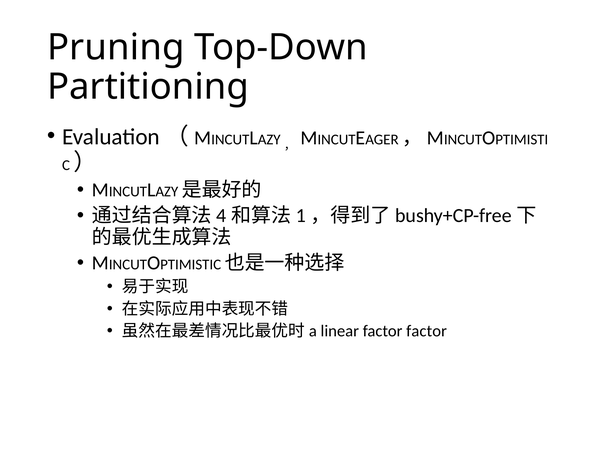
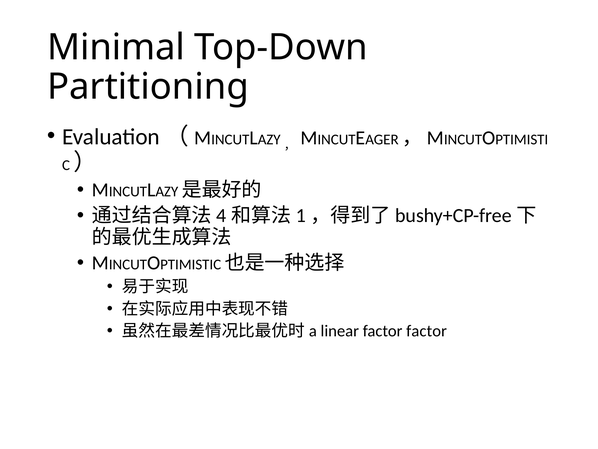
Pruning: Pruning -> Minimal
